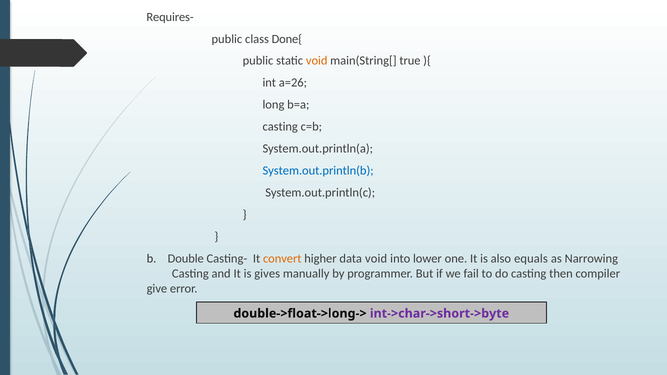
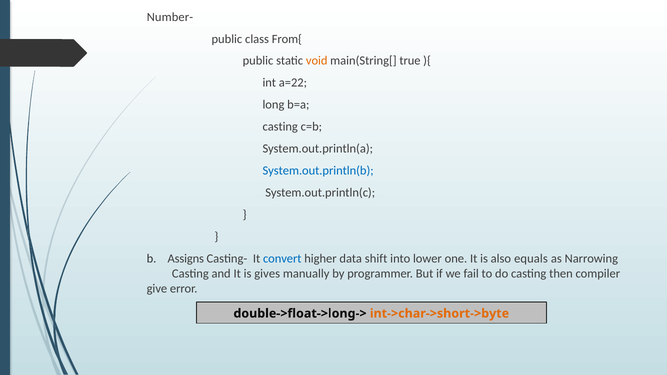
Requires-: Requires- -> Number-
Done{: Done{ -> From{
a=26: a=26 -> a=22
Double: Double -> Assigns
convert colour: orange -> blue
data void: void -> shift
int->char->short->byte colour: purple -> orange
